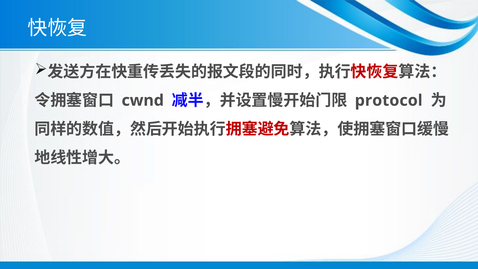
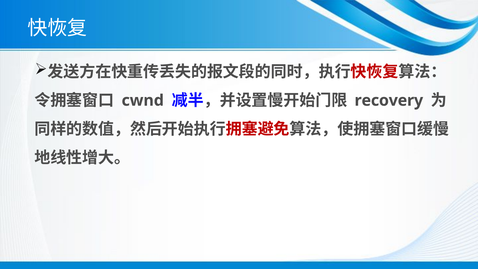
protocol: protocol -> recovery
